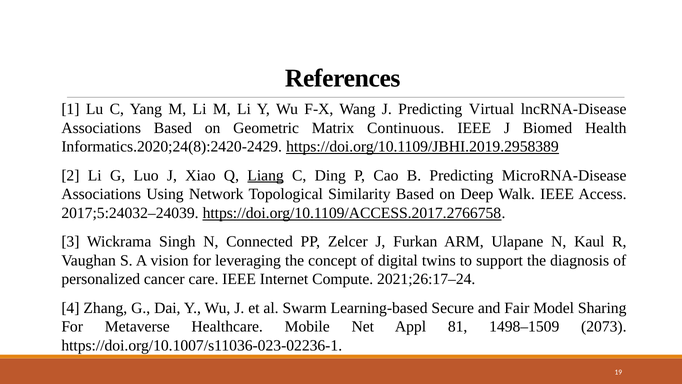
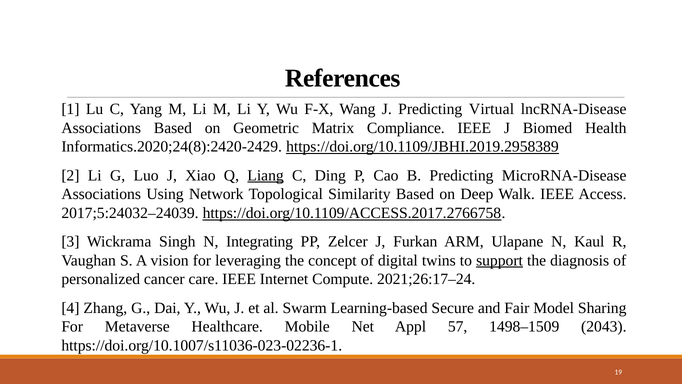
Continuous: Continuous -> Compliance
Connected: Connected -> Integrating
support underline: none -> present
81: 81 -> 57
2073: 2073 -> 2043
